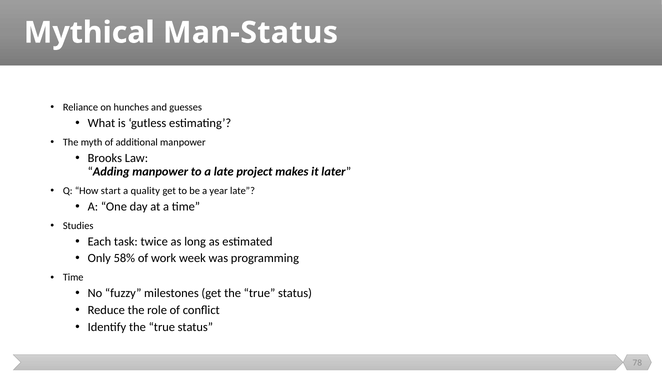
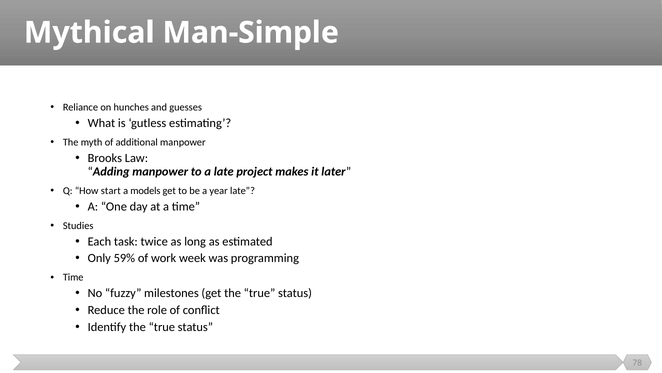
Man-Status: Man-Status -> Man-Simple
quality: quality -> models
58%: 58% -> 59%
